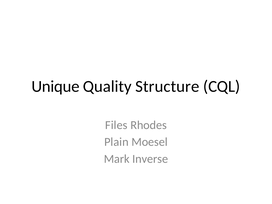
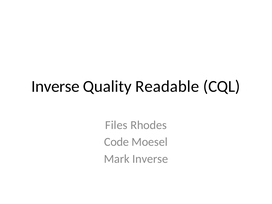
Unique at (55, 86): Unique -> Inverse
Structure: Structure -> Readable
Plain: Plain -> Code
